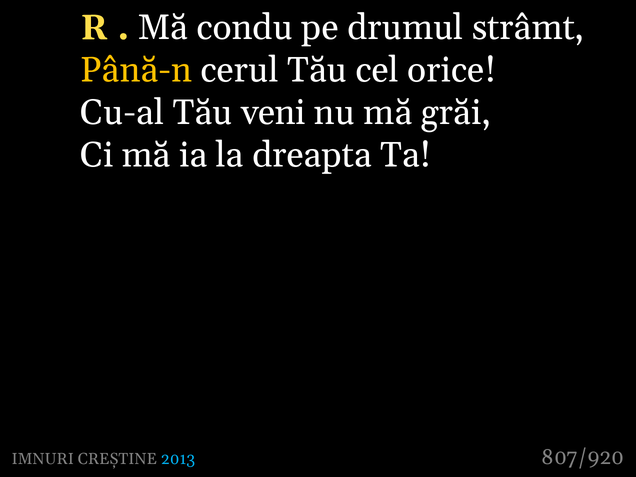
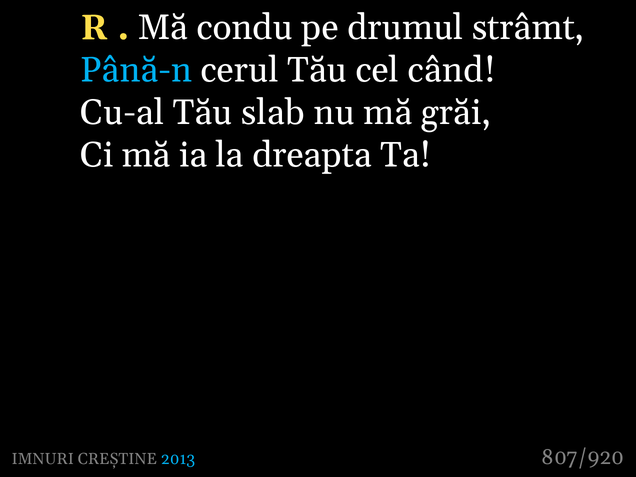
Până-n colour: yellow -> light blue
orice: orice -> când
veni: veni -> slab
